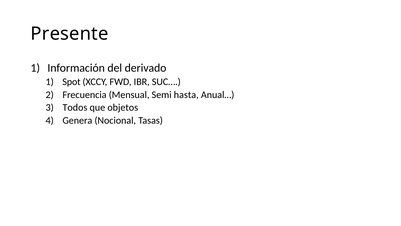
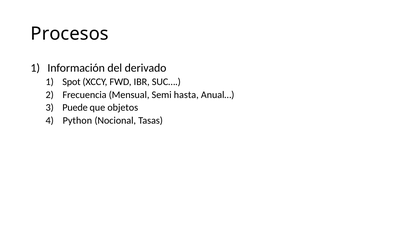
Presente: Presente -> Procesos
Todos: Todos -> Puede
Genera: Genera -> Python
